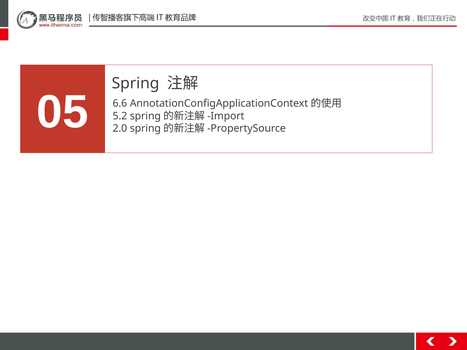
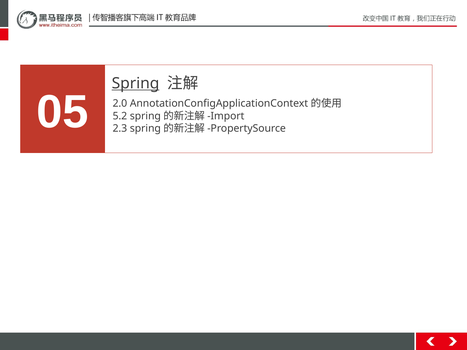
Spring underline: none -> present
6.6: 6.6 -> 2.0
2.0: 2.0 -> 2.3
